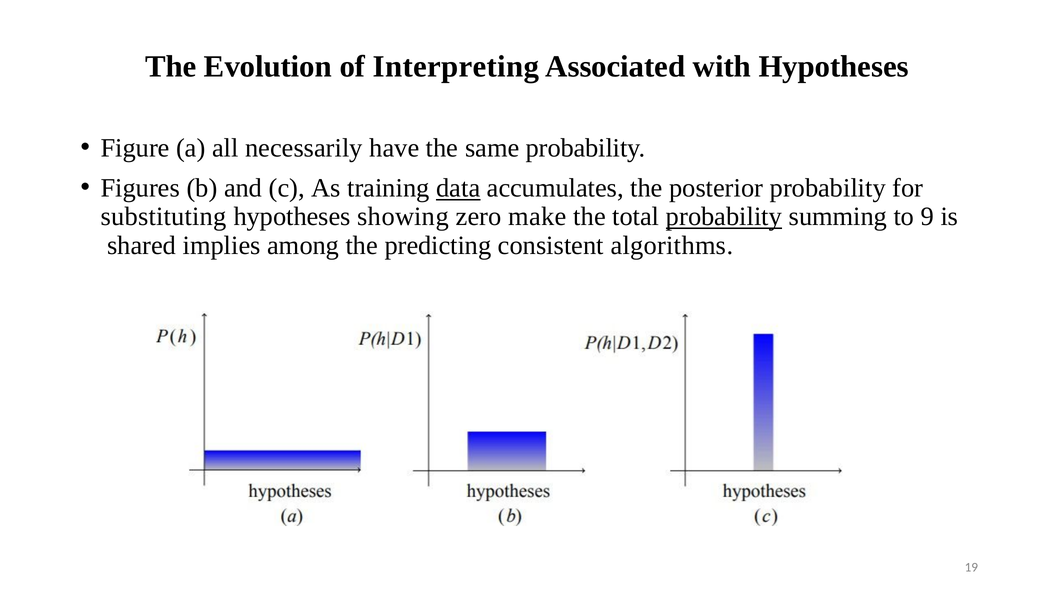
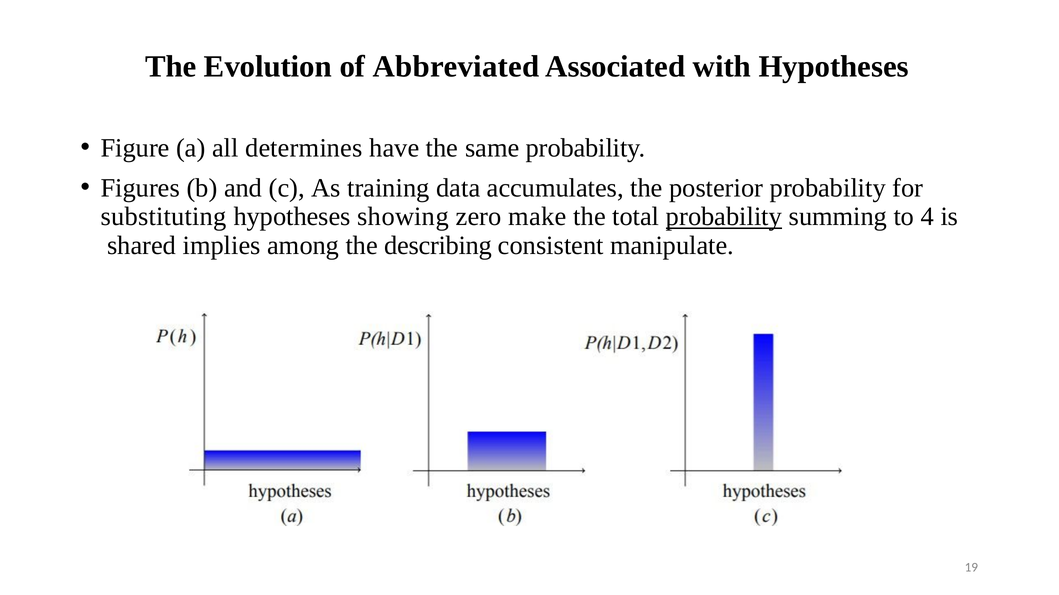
Interpreting: Interpreting -> Abbreviated
necessarily: necessarily -> determines
data underline: present -> none
9: 9 -> 4
predicting: predicting -> describing
algorithms: algorithms -> manipulate
